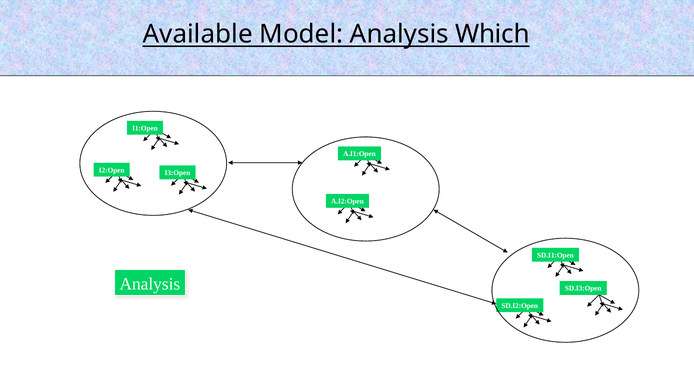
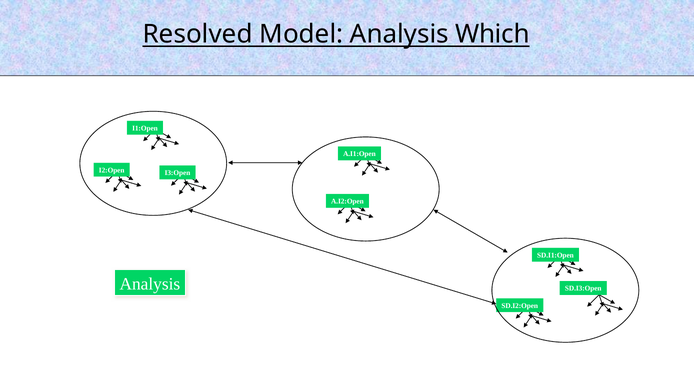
Available: Available -> Resolved
